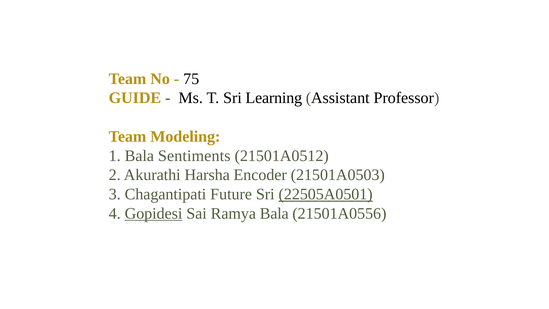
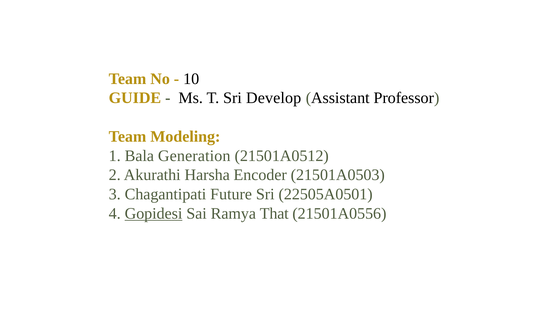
75: 75 -> 10
Learning: Learning -> Develop
Sentiments: Sentiments -> Generation
22505A0501 underline: present -> none
Ramya Bala: Bala -> That
